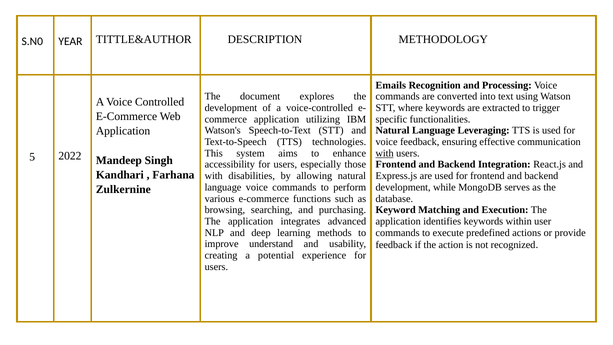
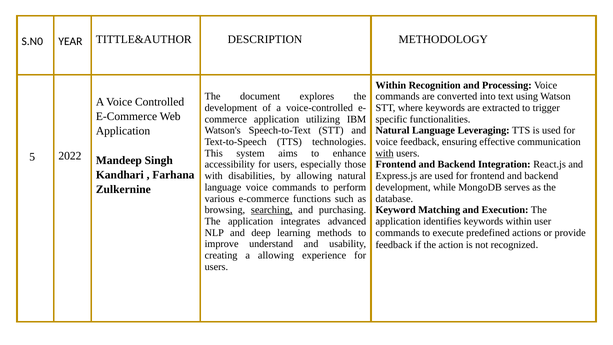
Emails at (391, 85): Emails -> Within
searching underline: none -> present
a potential: potential -> allowing
